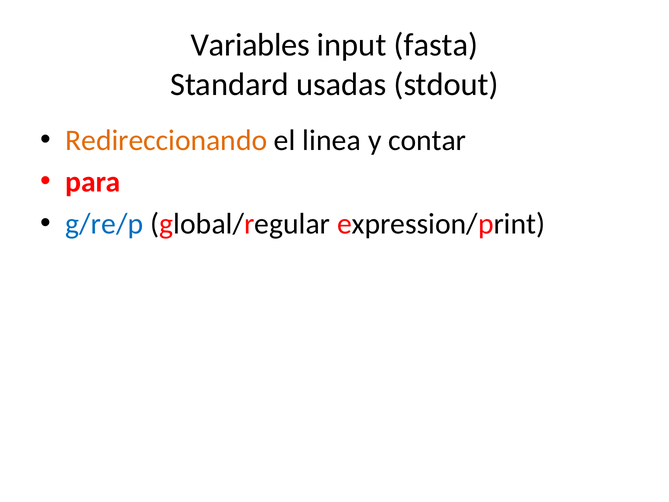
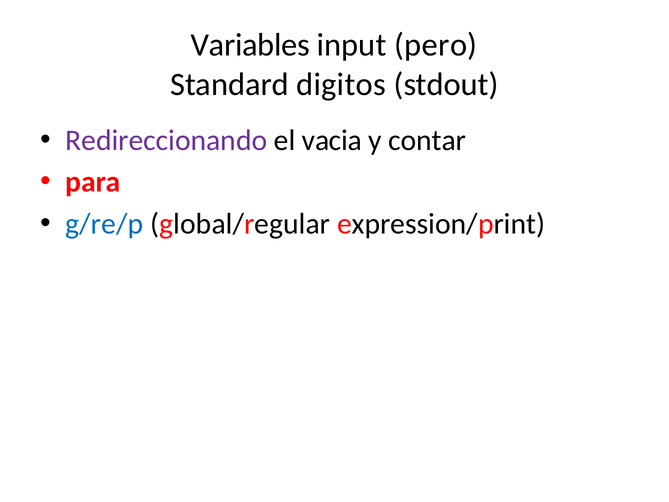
fasta: fasta -> pero
usadas: usadas -> digitos
Redireccionando colour: orange -> purple
linea: linea -> vacia
